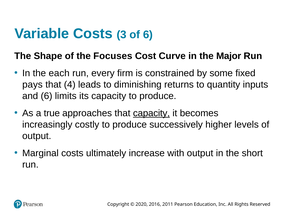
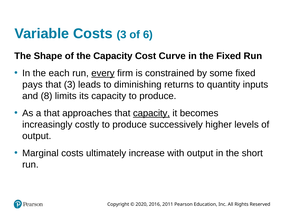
the Focuses: Focuses -> Capacity
the Major: Major -> Fixed
every underline: none -> present
that 4: 4 -> 3
and 6: 6 -> 8
a true: true -> that
